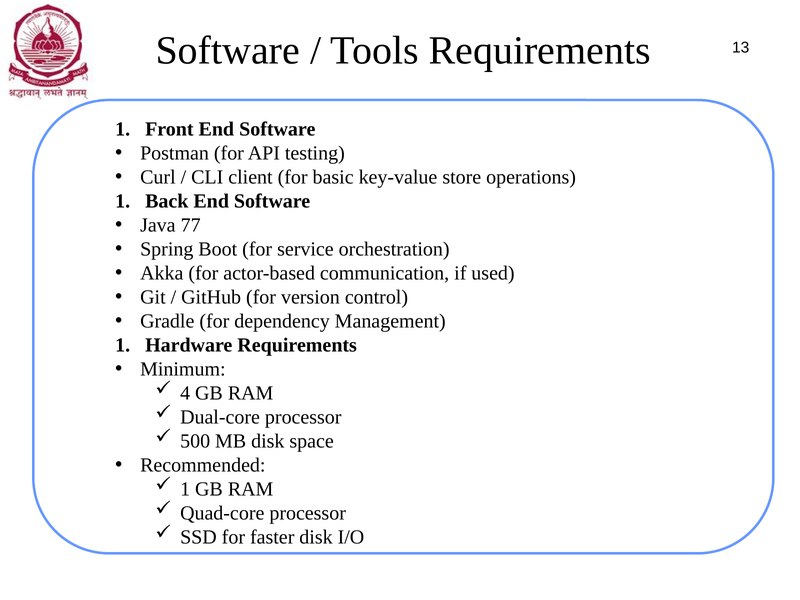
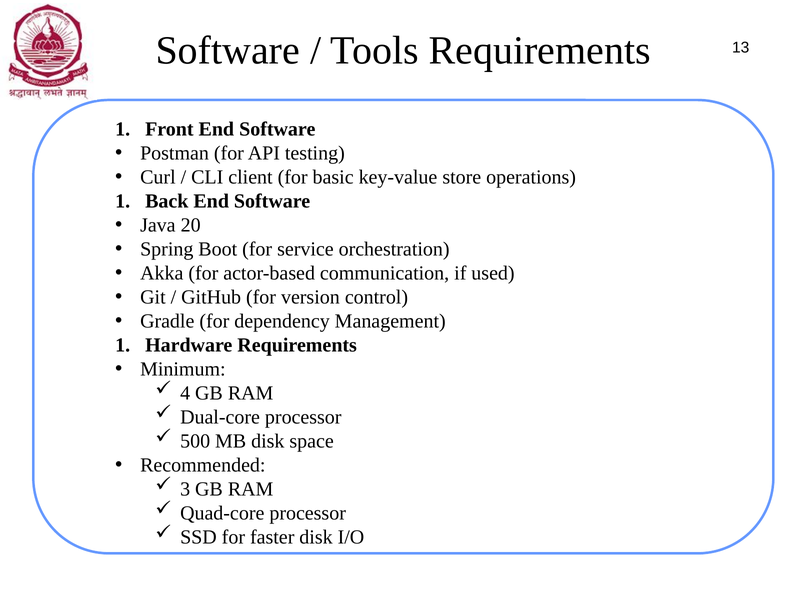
77: 77 -> 20
1 at (185, 489): 1 -> 3
